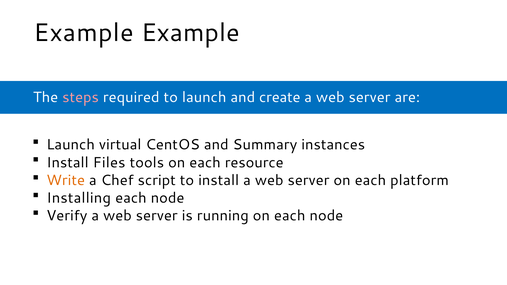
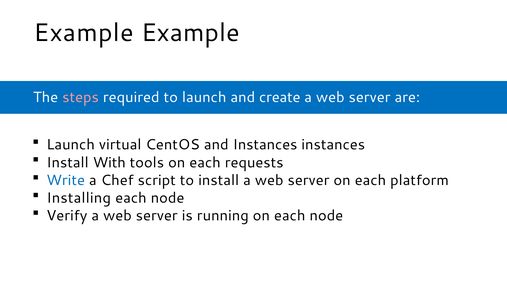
and Summary: Summary -> Instances
Files: Files -> With
resource: resource -> requests
Write colour: orange -> blue
